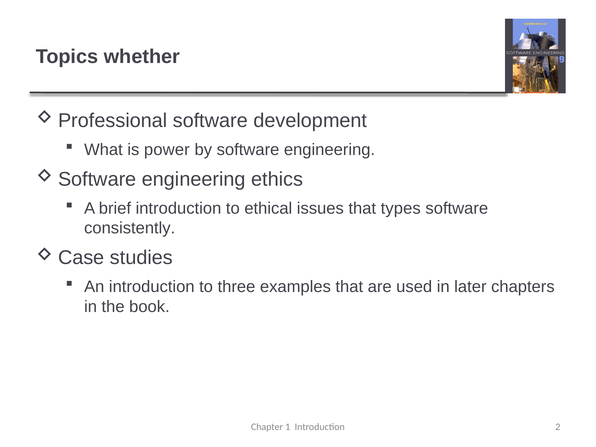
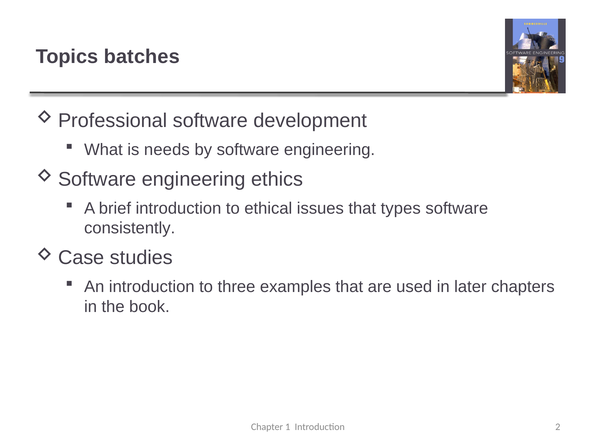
whether: whether -> batches
power: power -> needs
